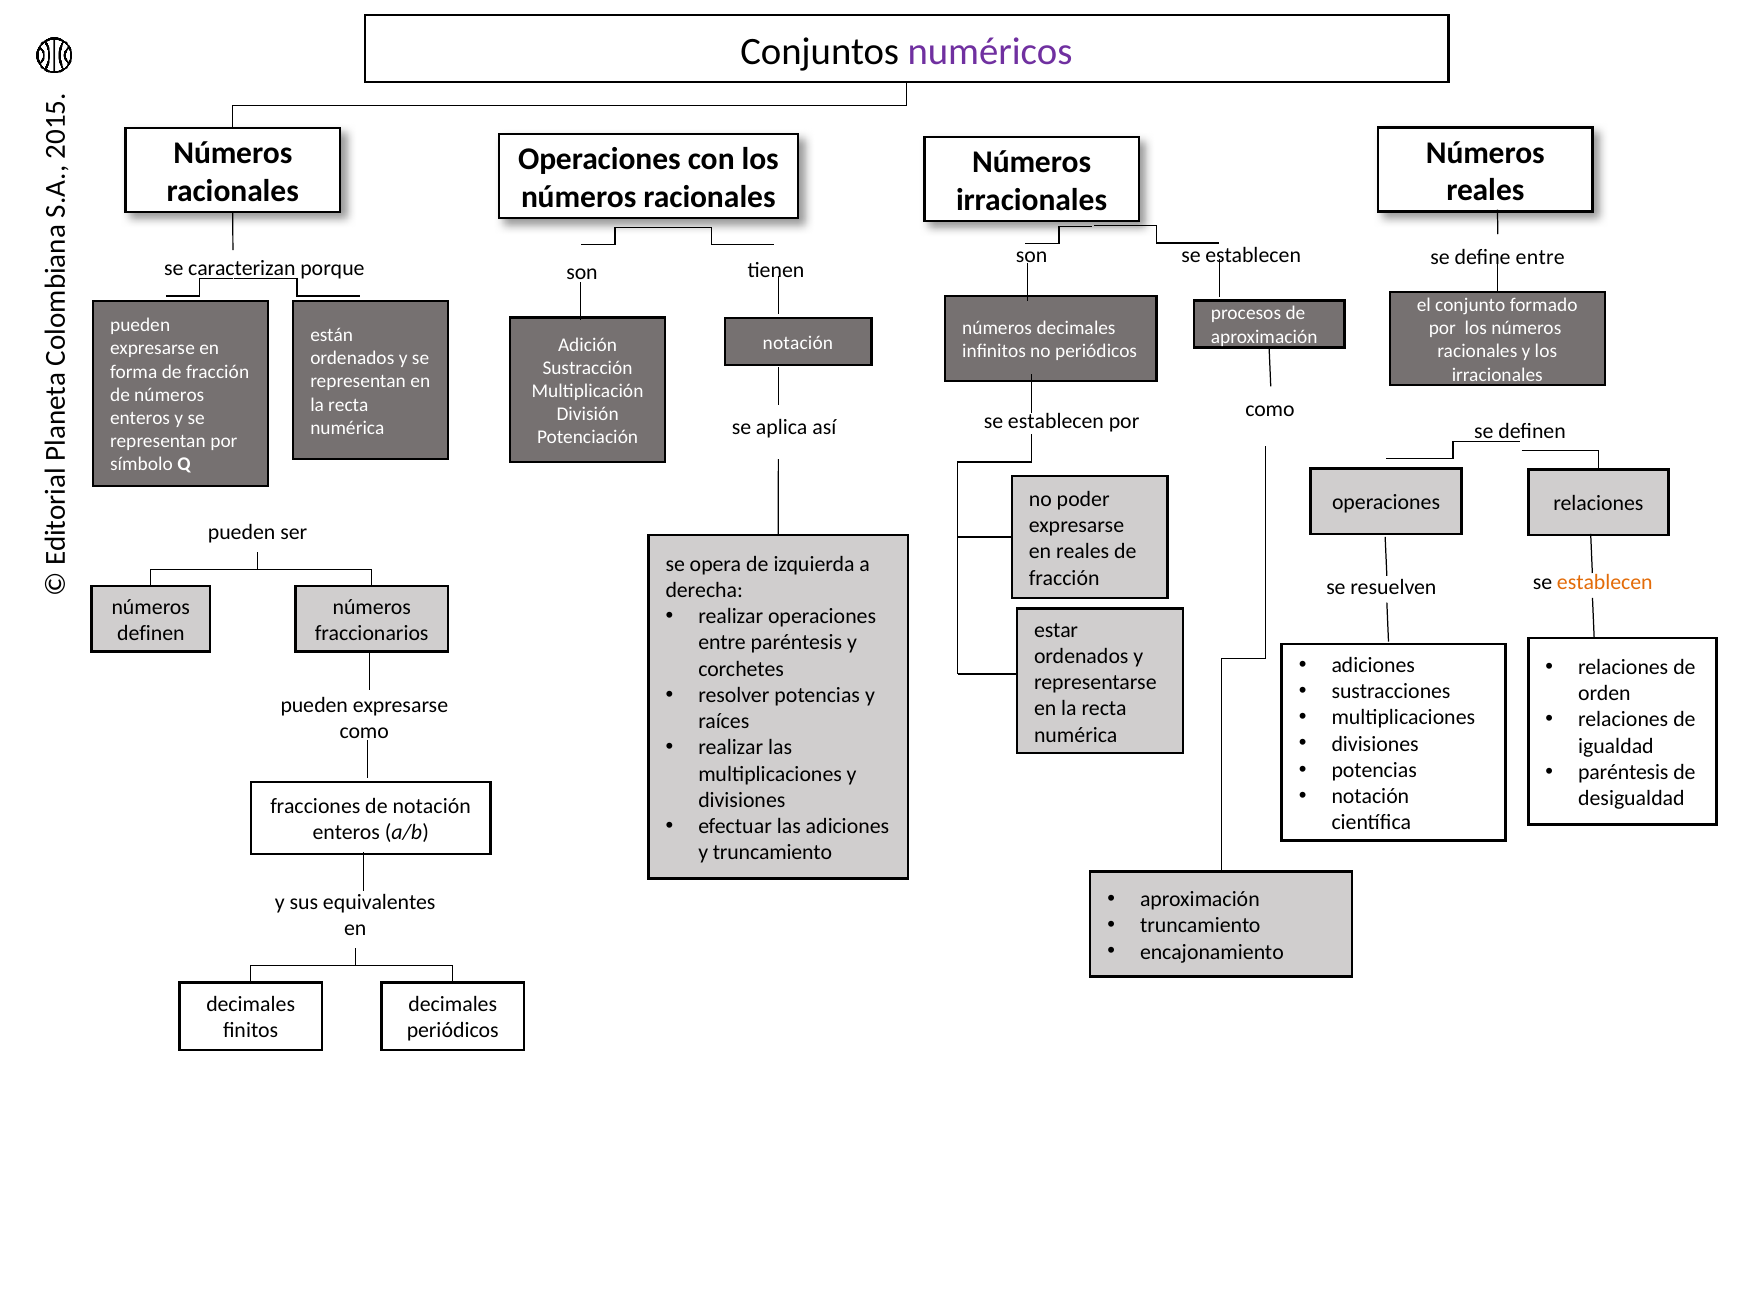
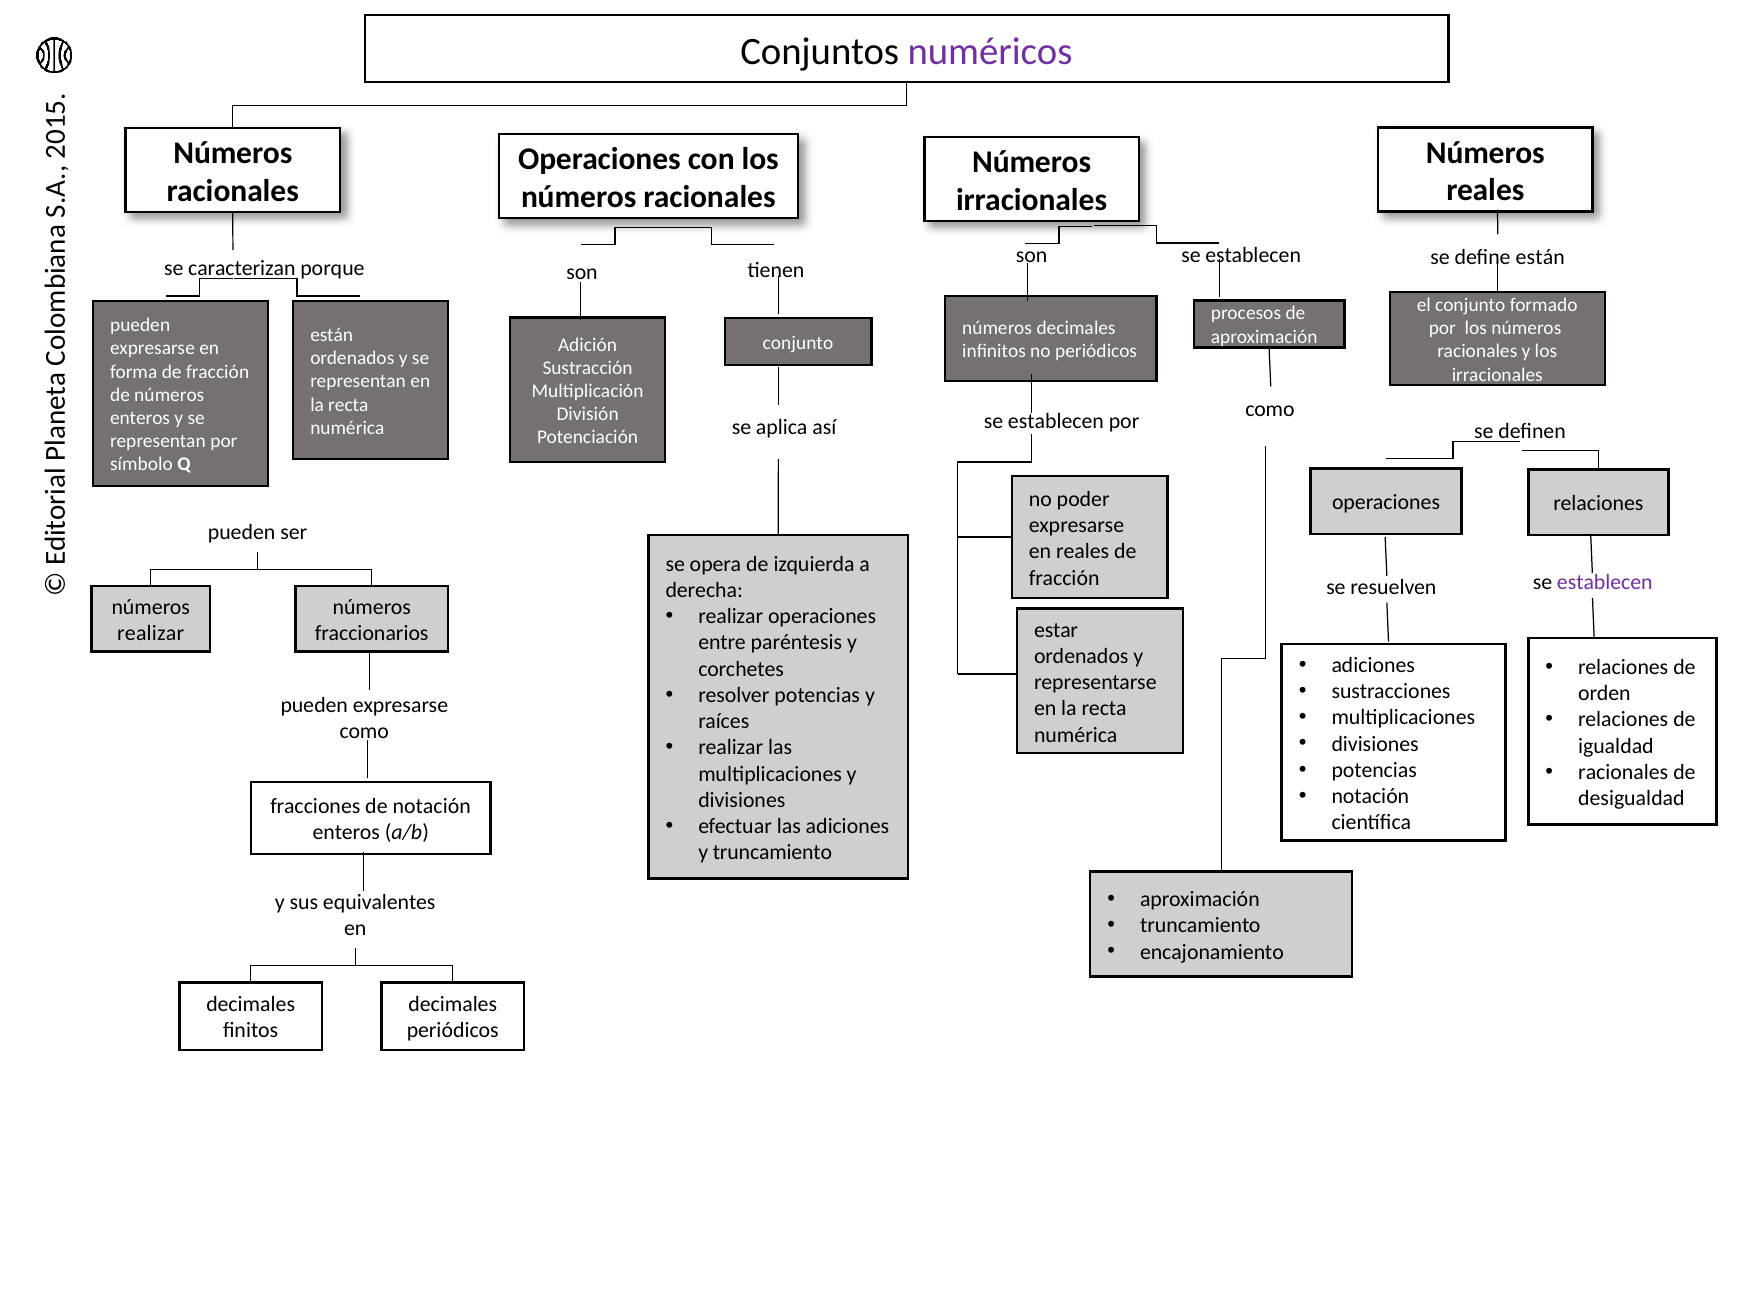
define entre: entre -> están
notación at (798, 343): notación -> conjunto
establecen at (1605, 583) colour: orange -> purple
definen at (151, 633): definen -> realizar
paréntesis at (1623, 772): paréntesis -> racionales
